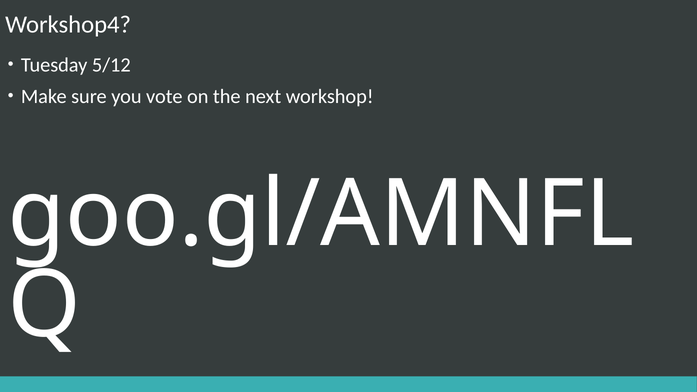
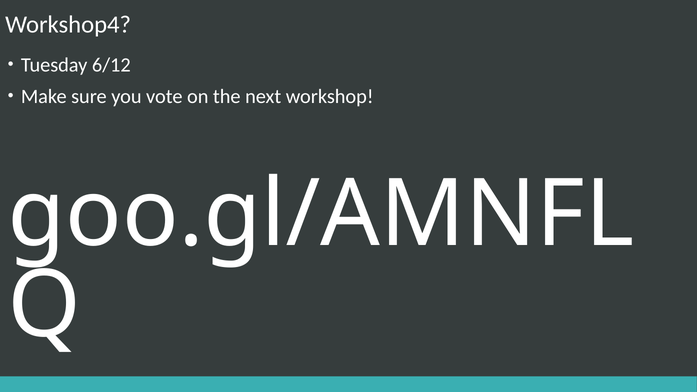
5/12: 5/12 -> 6/12
